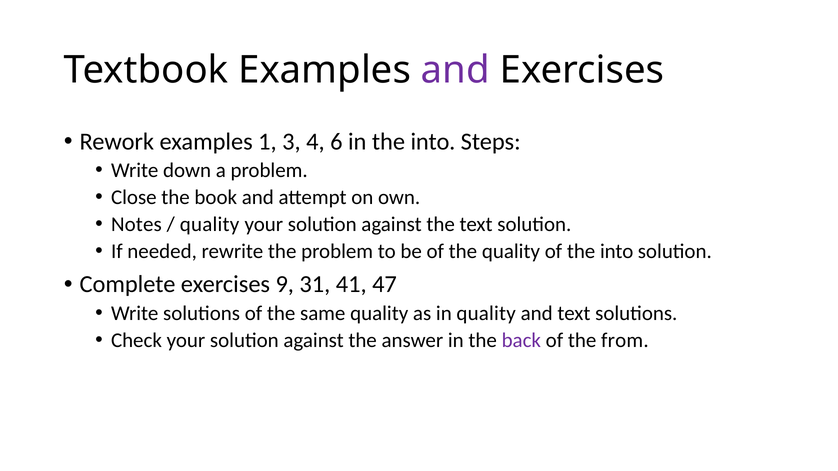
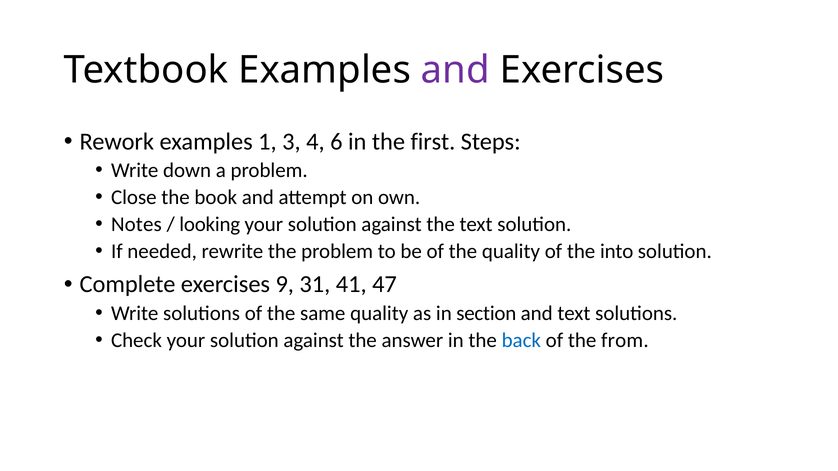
in the into: into -> first
quality at (210, 224): quality -> looking
in quality: quality -> section
back colour: purple -> blue
